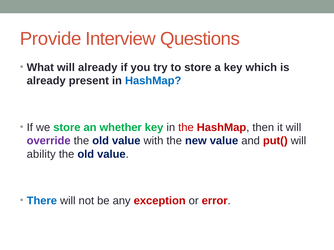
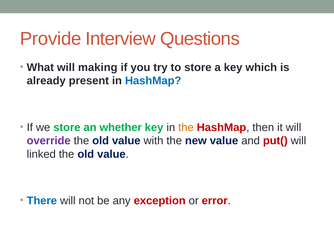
will already: already -> making
the at (186, 128) colour: red -> orange
ability: ability -> linked
